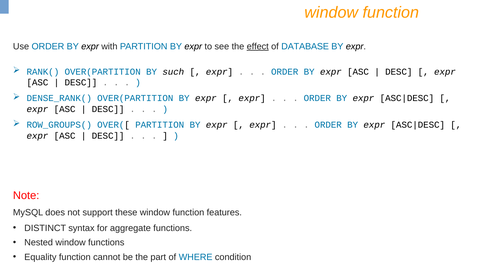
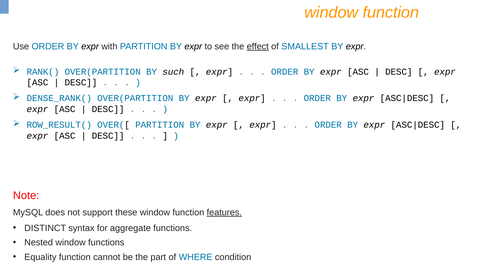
DATABASE: DATABASE -> SMALLEST
ROW_GROUPS(: ROW_GROUPS( -> ROW_RESULT(
features underline: none -> present
